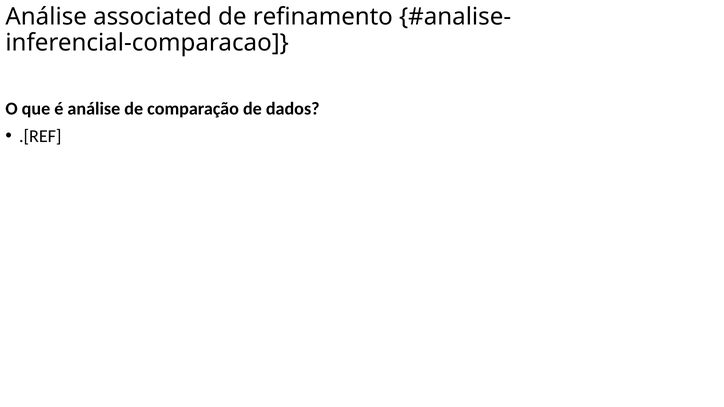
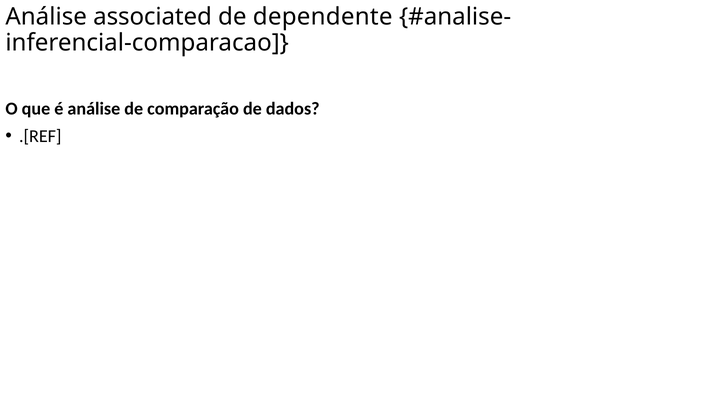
refinamento: refinamento -> dependente
